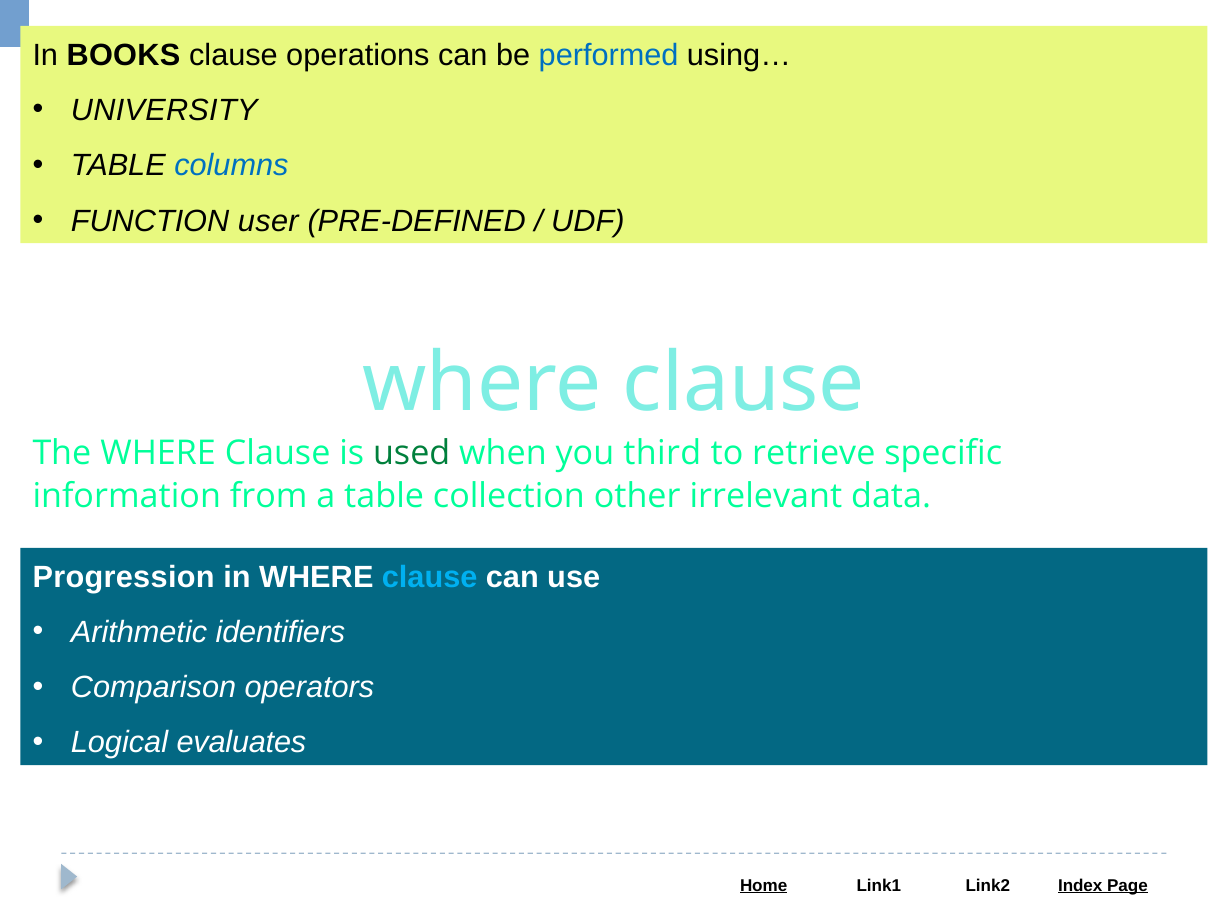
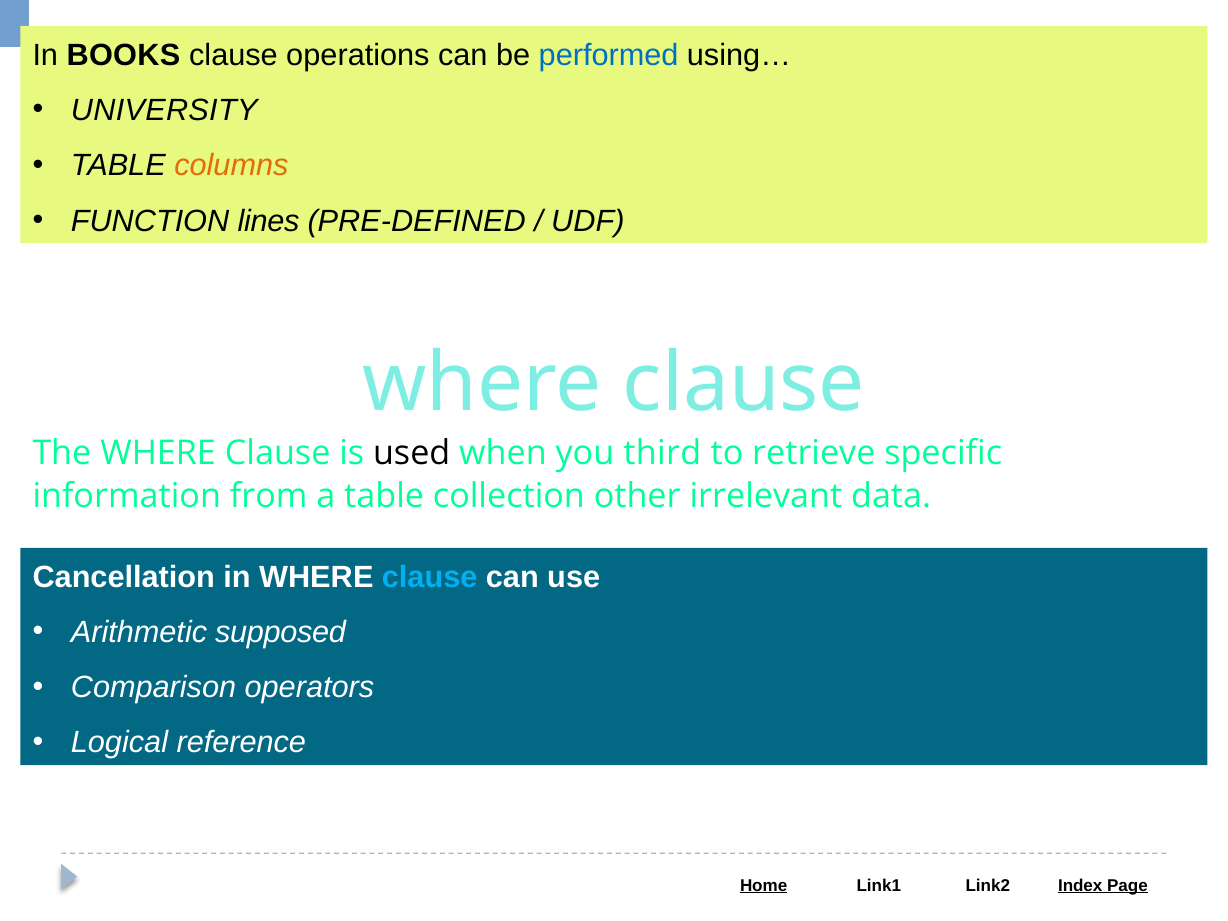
columns colour: blue -> orange
user: user -> lines
used colour: green -> black
Progression: Progression -> Cancellation
identifiers: identifiers -> supposed
evaluates: evaluates -> reference
